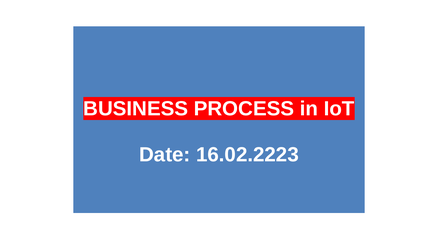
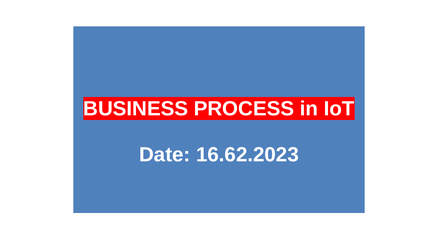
16.02.2223: 16.02.2223 -> 16.62.2023
